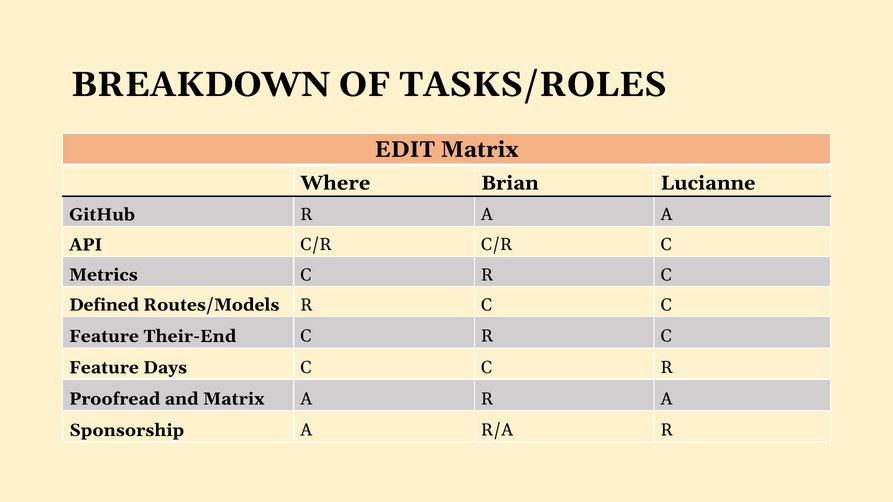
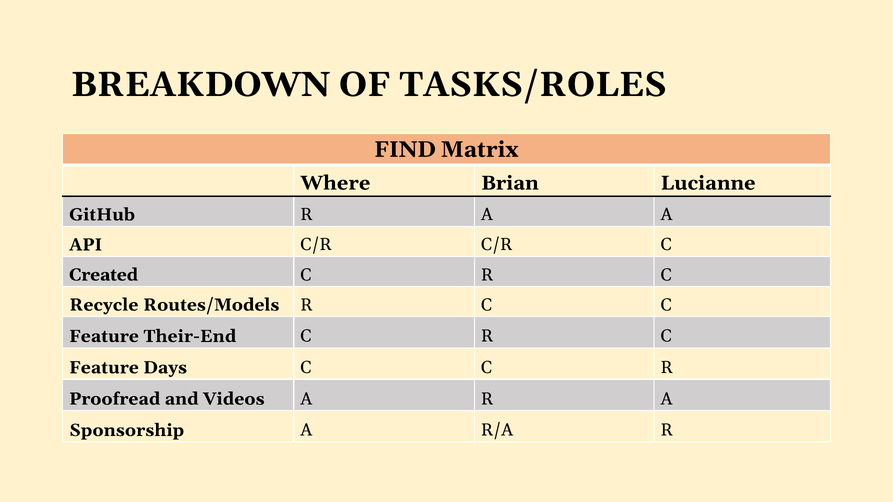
EDIT: EDIT -> FIND
Metrics: Metrics -> Created
Defined: Defined -> Recycle
and Matrix: Matrix -> Videos
